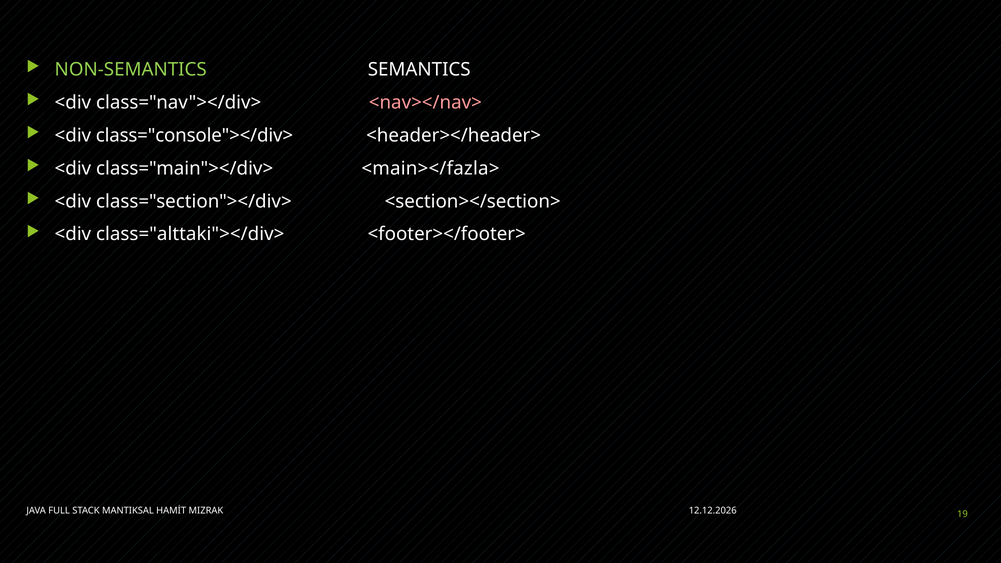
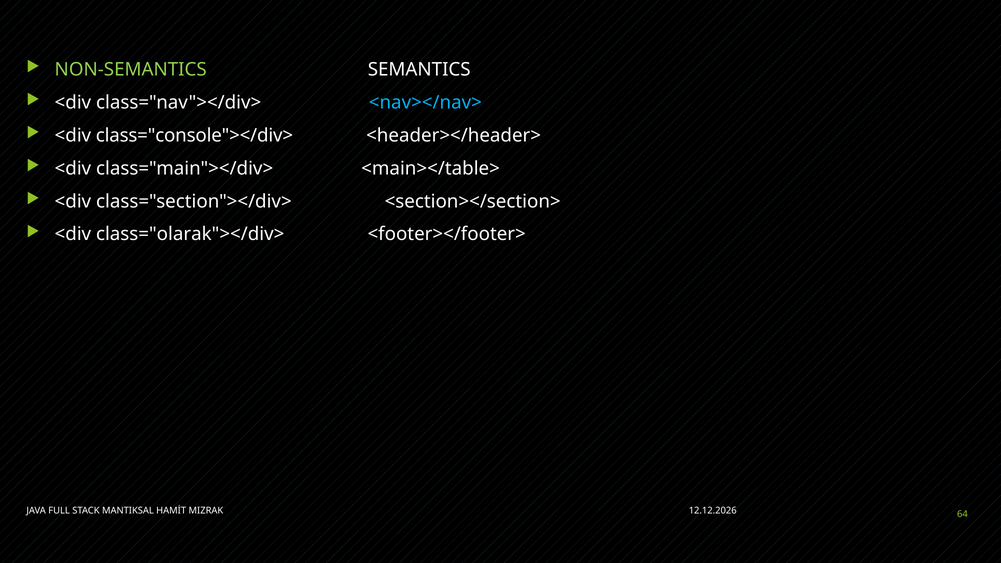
<nav></nav> colour: pink -> light blue
<main></fazla>: <main></fazla> -> <main></table>
class="alttaki"></div>: class="alttaki"></div> -> class="olarak"></div>
19: 19 -> 64
